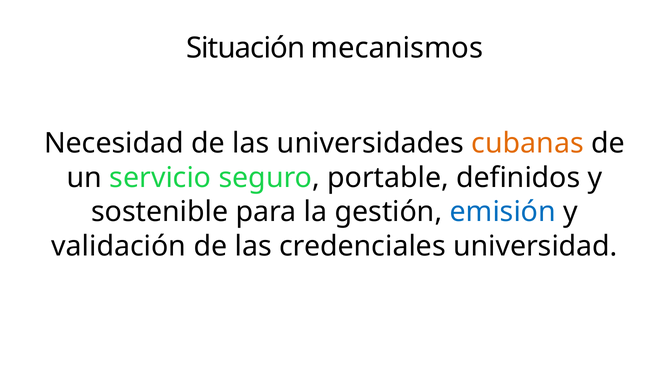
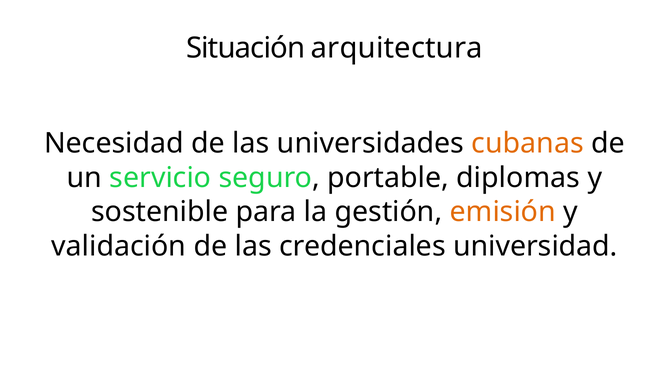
mecanismos: mecanismos -> arquitectura
definidos: definidos -> diplomas
emisión colour: blue -> orange
